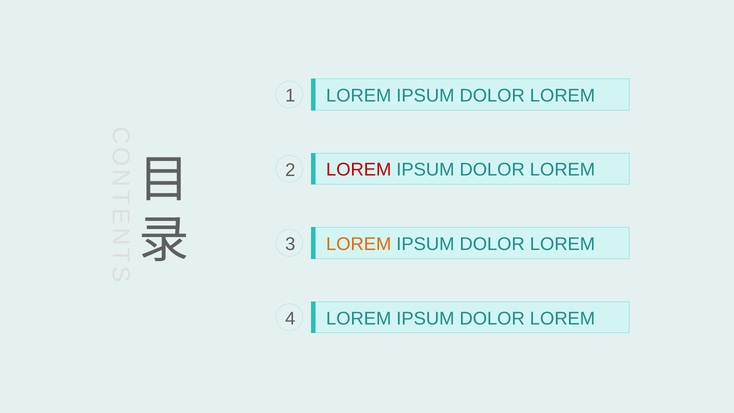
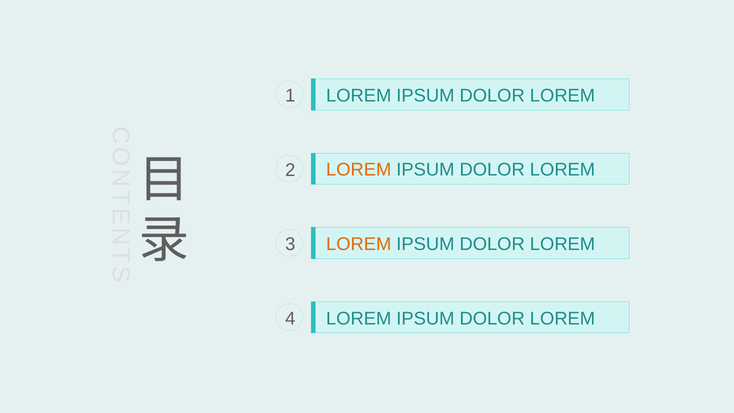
LOREM at (359, 170) colour: red -> orange
